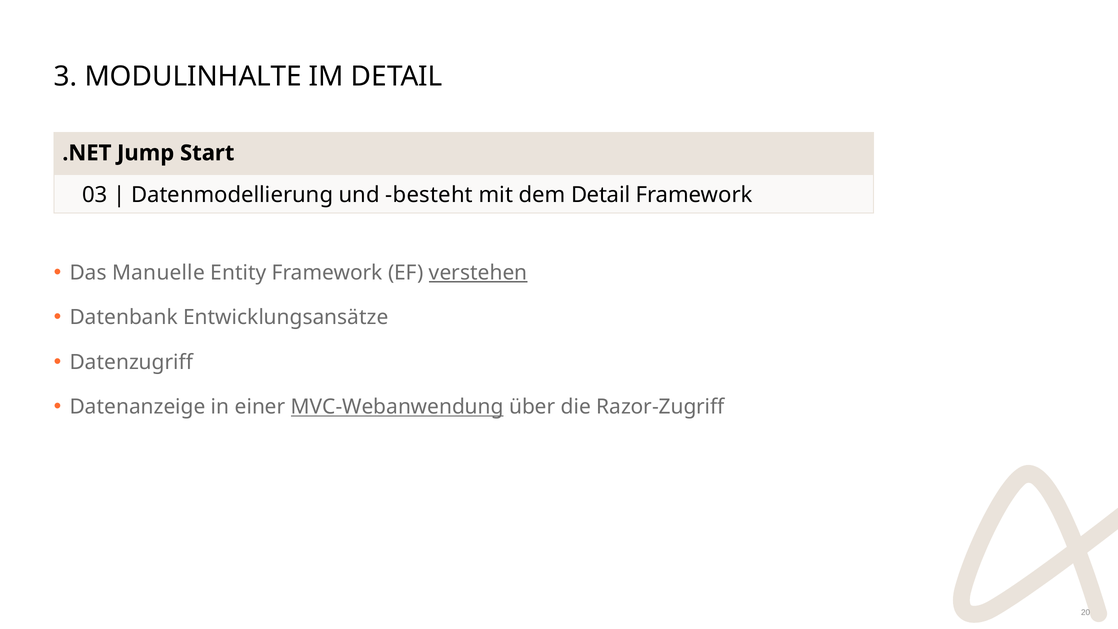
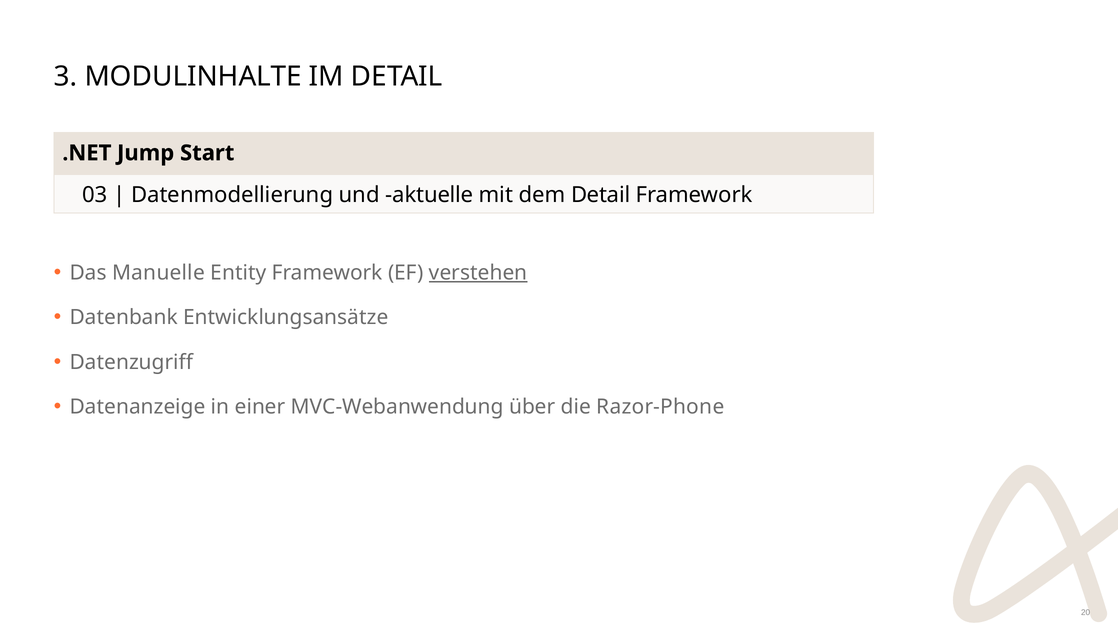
besteht: besteht -> aktuelle
MVC-Webanwendung underline: present -> none
Razor-Zugriff: Razor-Zugriff -> Razor-Phone
